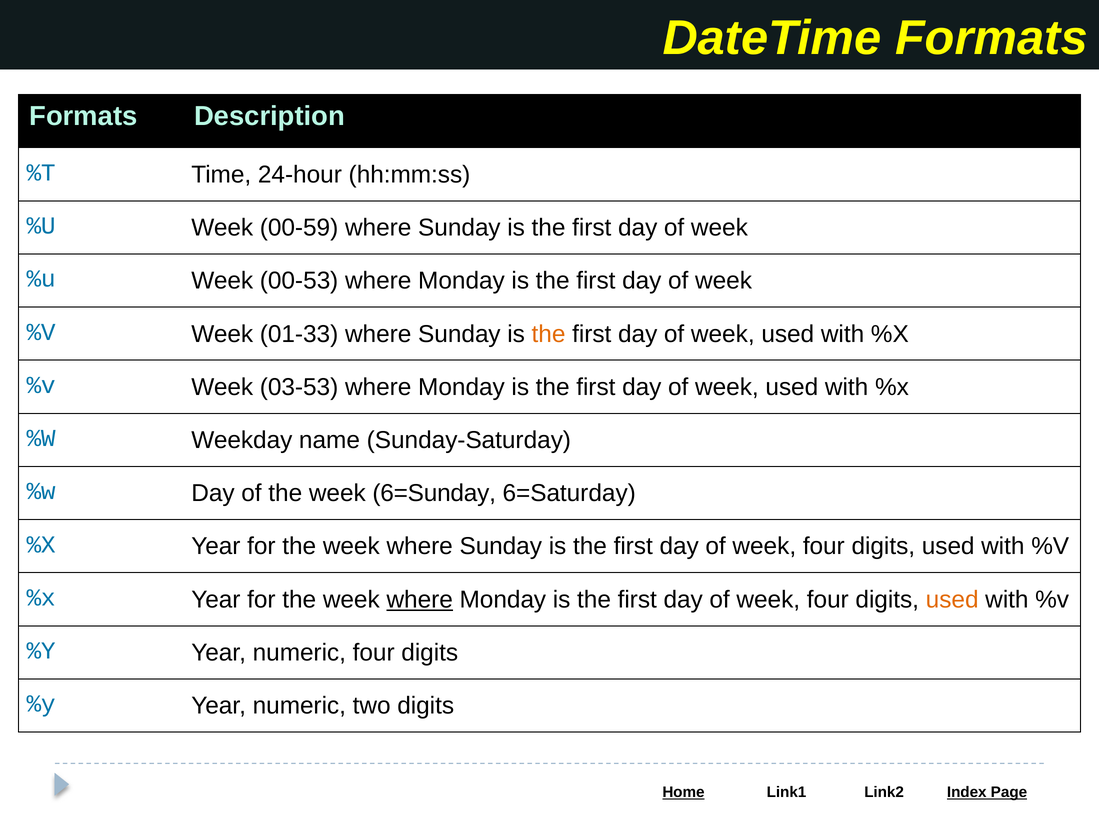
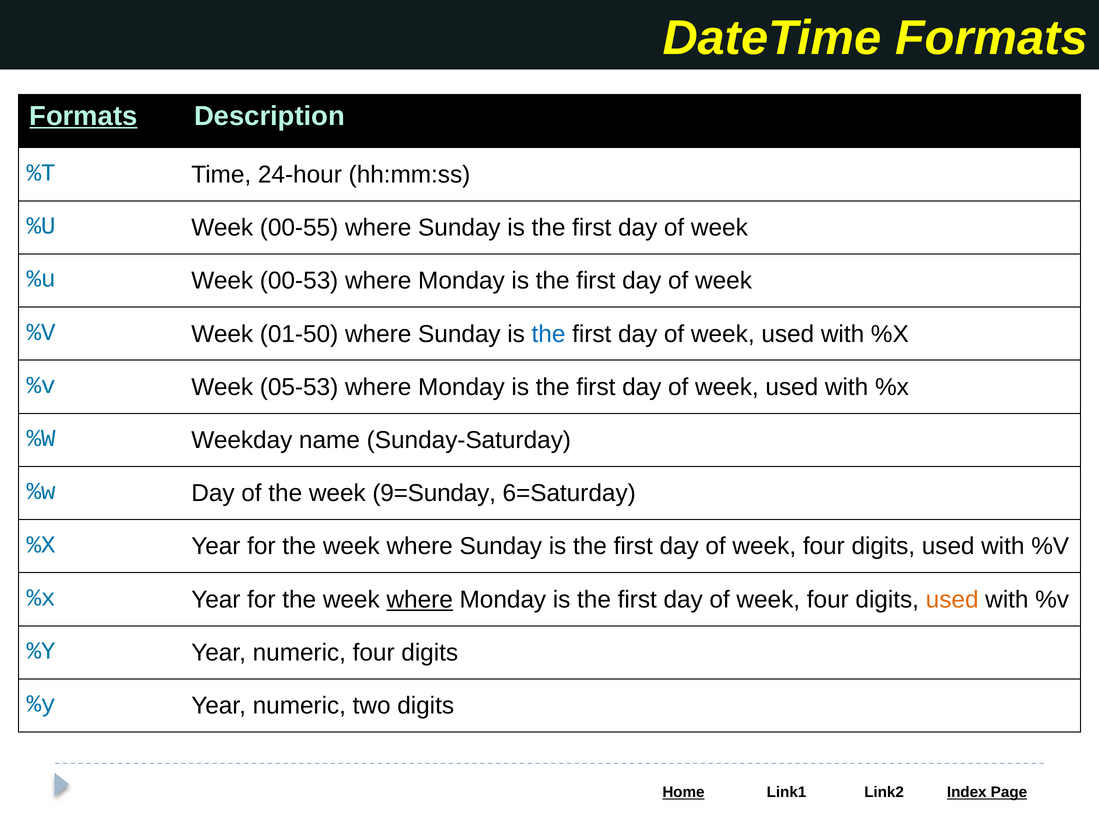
Formats at (83, 116) underline: none -> present
00-59: 00-59 -> 00-55
01-33: 01-33 -> 01-50
the at (549, 334) colour: orange -> blue
03-53: 03-53 -> 05-53
6=Sunday: 6=Sunday -> 9=Sunday
